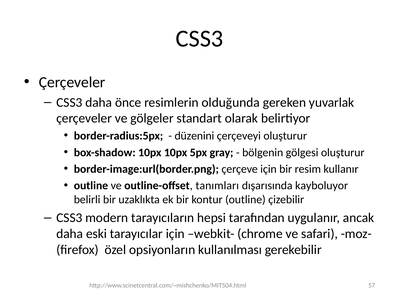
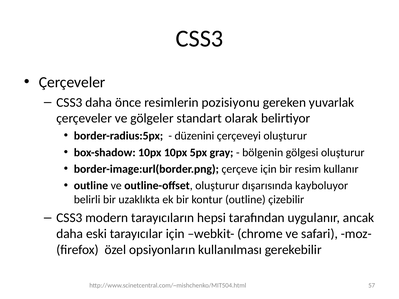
olduğunda: olduğunda -> pozisiyonu
outline-offset tanımları: tanımları -> oluşturur
